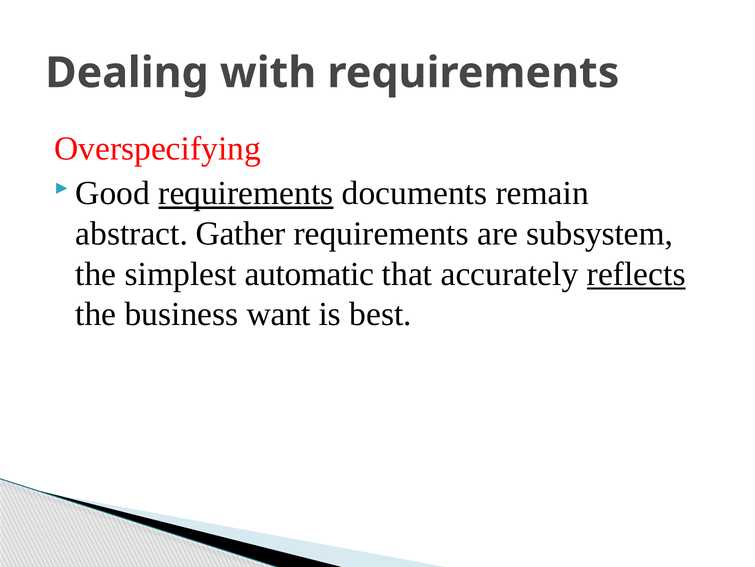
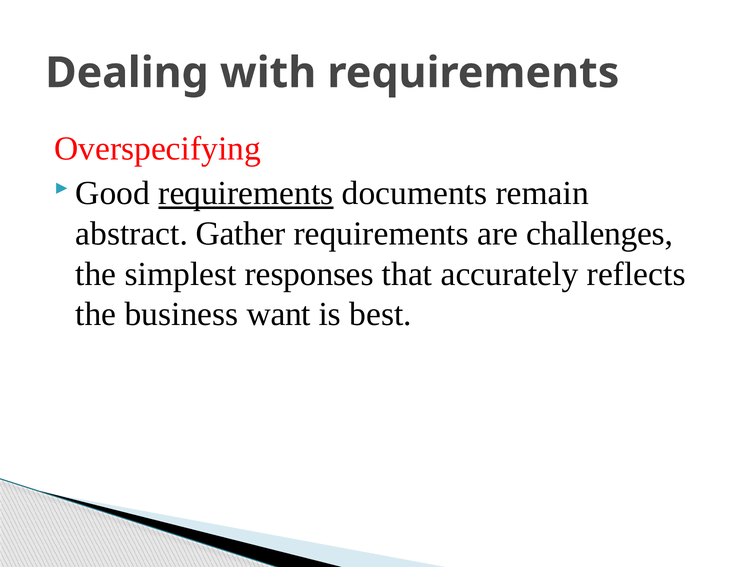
subsystem: subsystem -> challenges
automatic: automatic -> responses
reflects underline: present -> none
